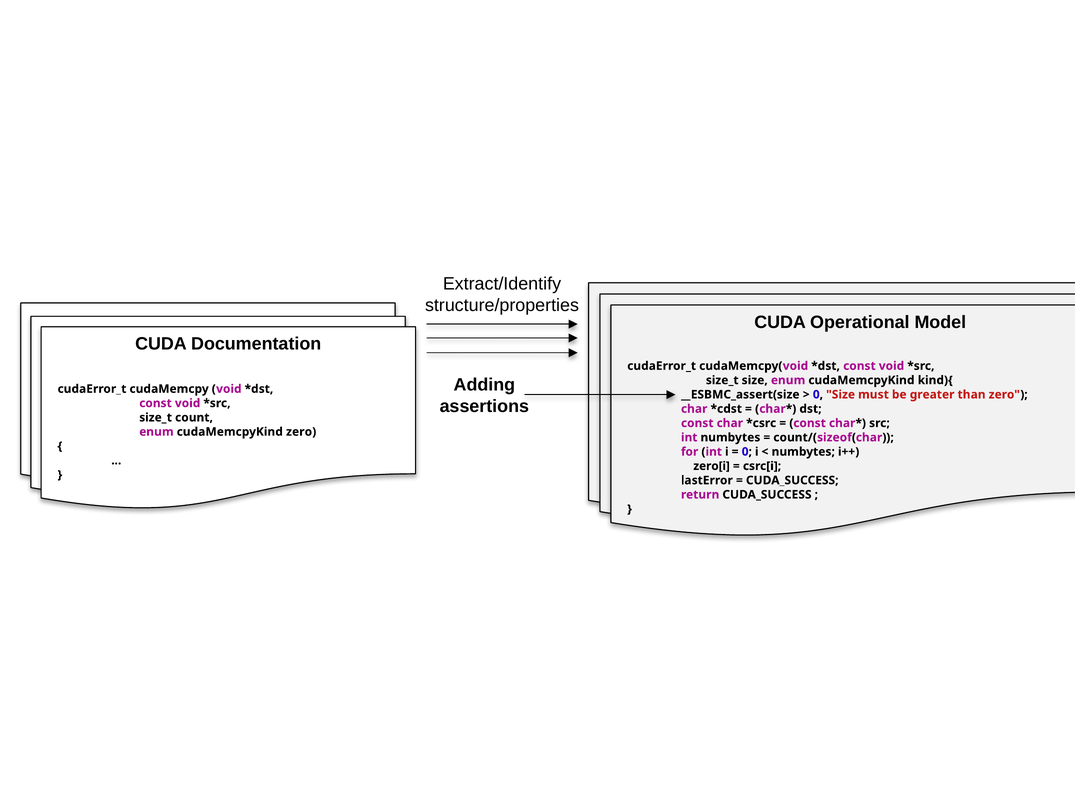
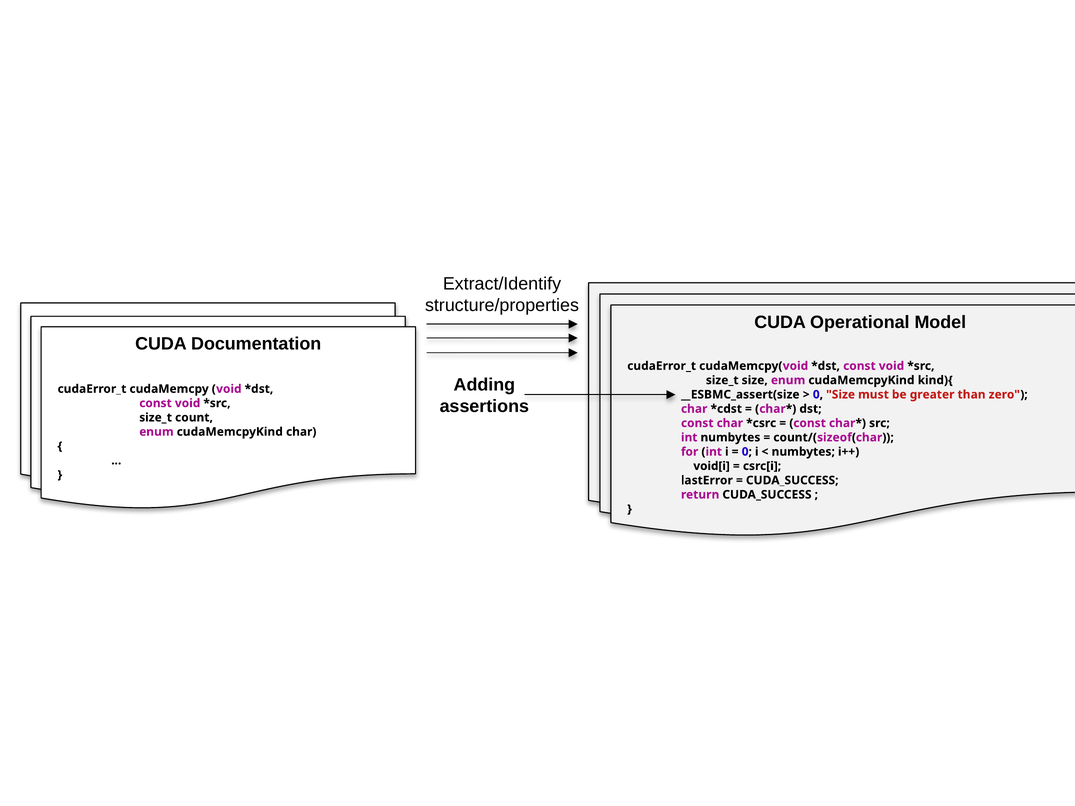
cudaMemcpyKind zero: zero -> char
zero[i: zero[i -> void[i
